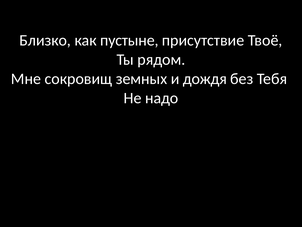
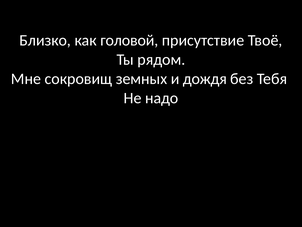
пустыне: пустыне -> головой
